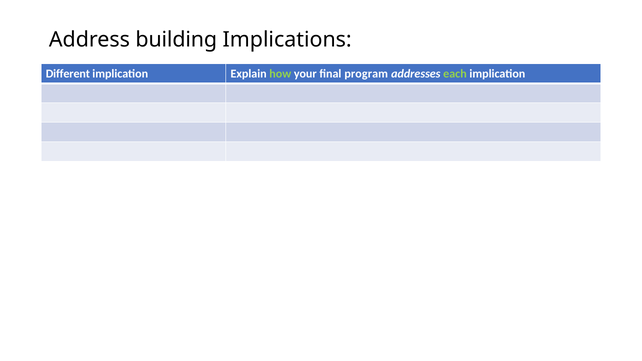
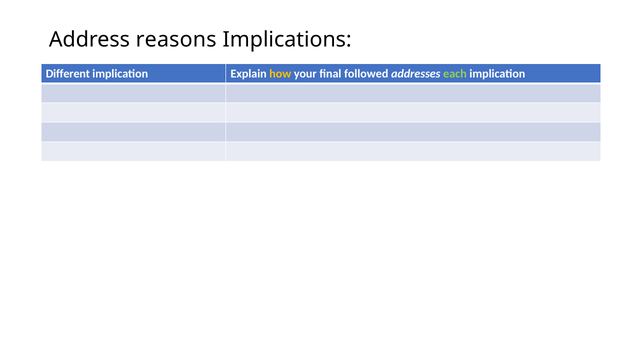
building: building -> reasons
how colour: light green -> yellow
program: program -> followed
